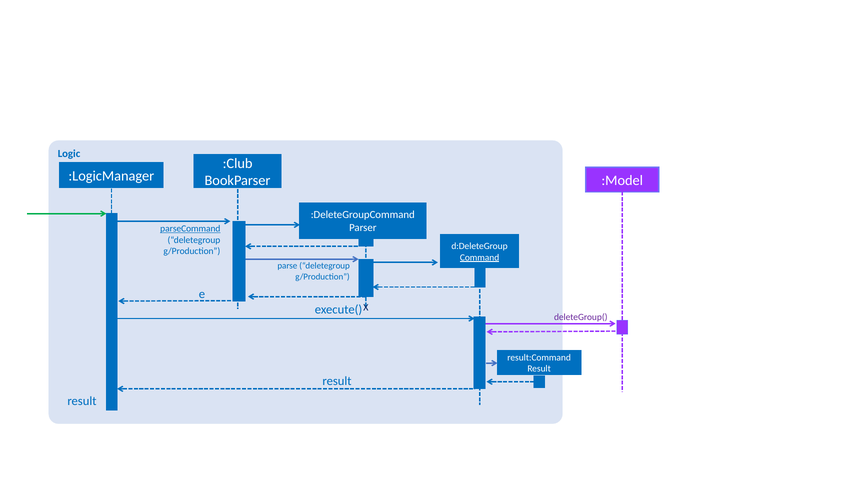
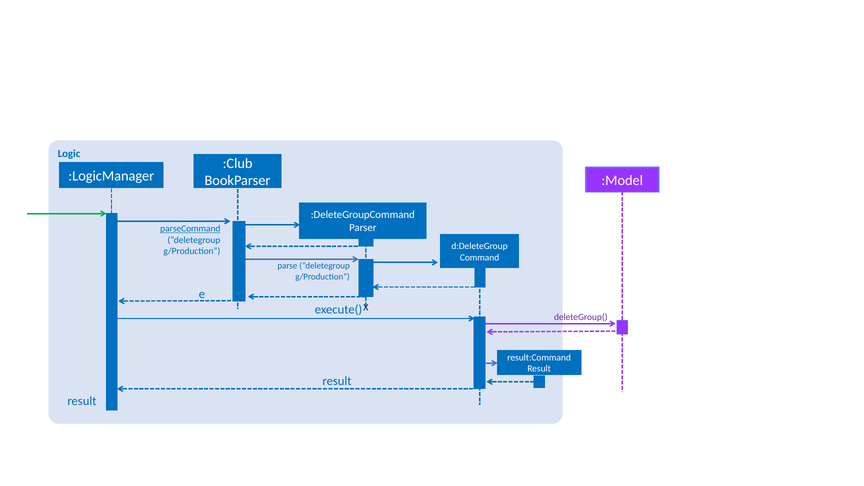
Command underline: present -> none
